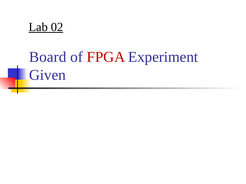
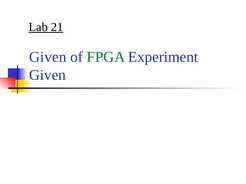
02: 02 -> 21
Board at (48, 57): Board -> Given
FPGA colour: red -> green
